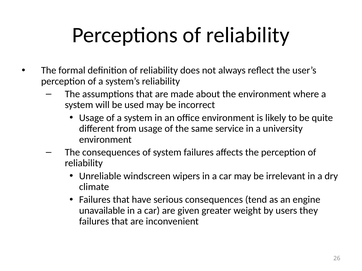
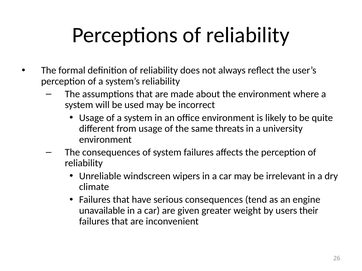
service: service -> threats
they: they -> their
